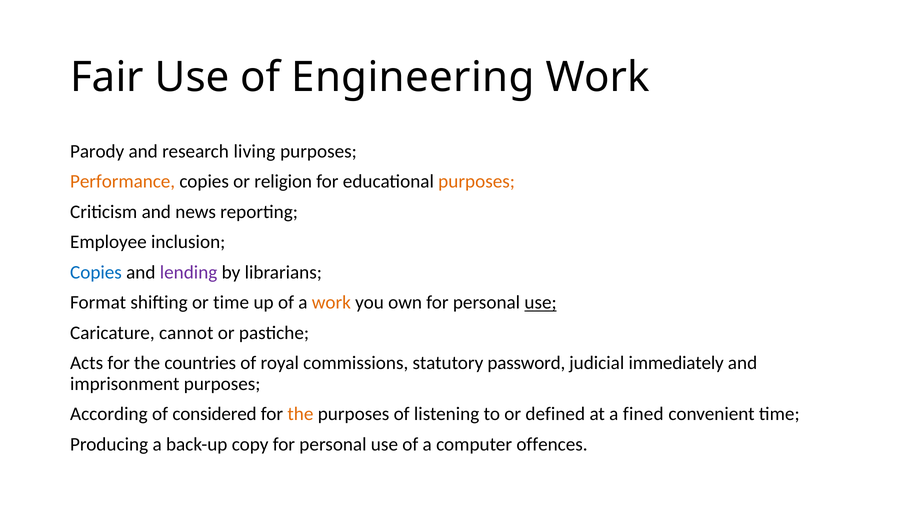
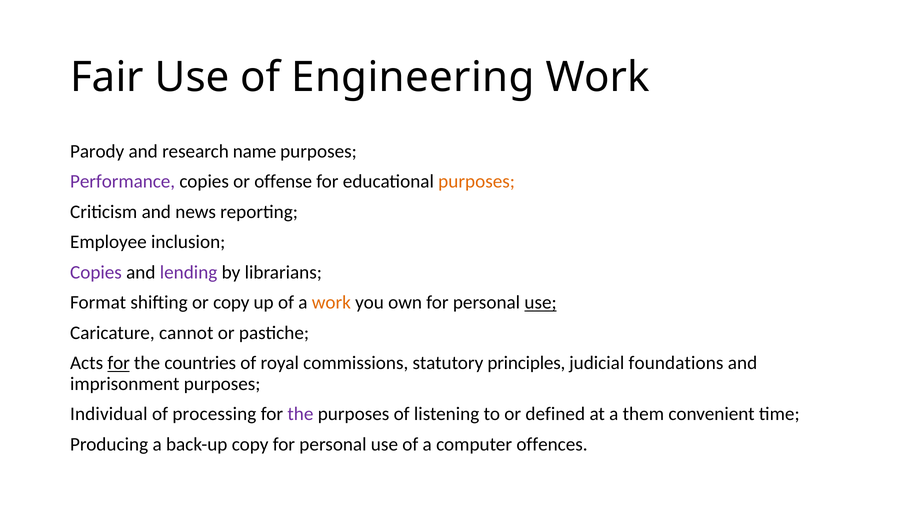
living: living -> name
Performance colour: orange -> purple
religion: religion -> offense
Copies at (96, 272) colour: blue -> purple
or time: time -> copy
for at (119, 363) underline: none -> present
password: password -> principles
immediately: immediately -> foundations
According: According -> Individual
considered: considered -> processing
the at (300, 414) colour: orange -> purple
fined: fined -> them
